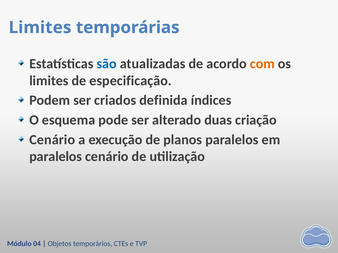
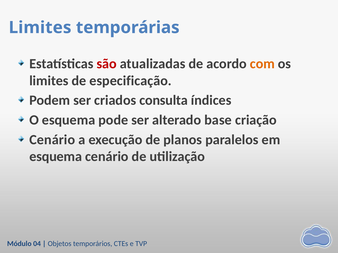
são colour: blue -> red
definida: definida -> consulta
duas: duas -> base
paralelos at (56, 157): paralelos -> esquema
